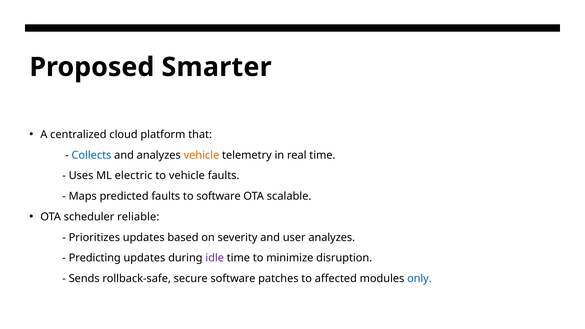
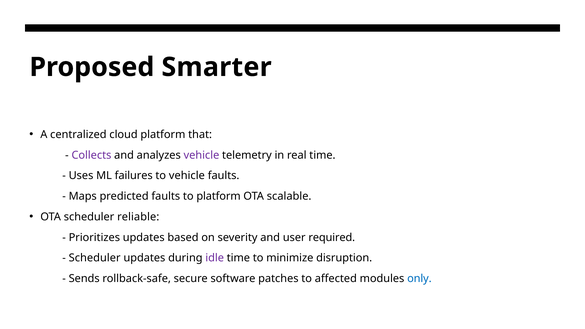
Collects colour: blue -> purple
vehicle at (201, 155) colour: orange -> purple
electric: electric -> failures
to software: software -> platform
user analyzes: analyzes -> required
Predicting at (95, 258): Predicting -> Scheduler
